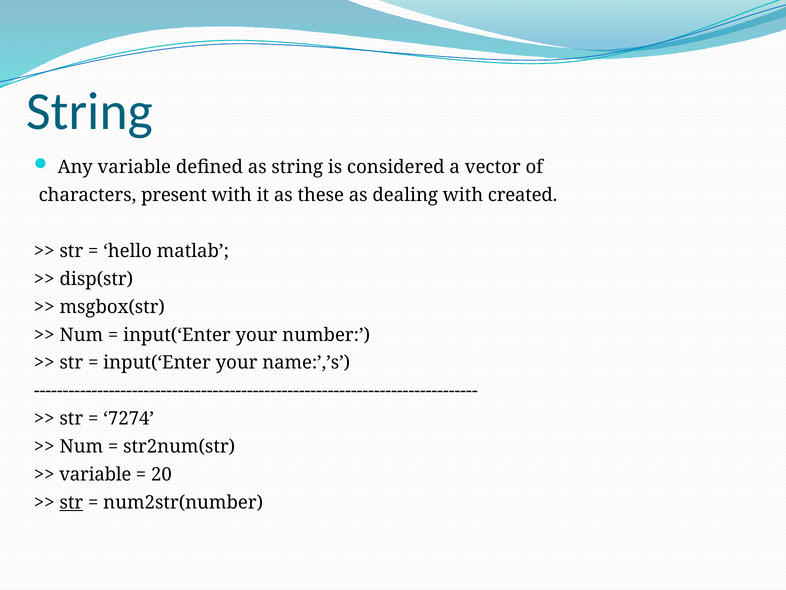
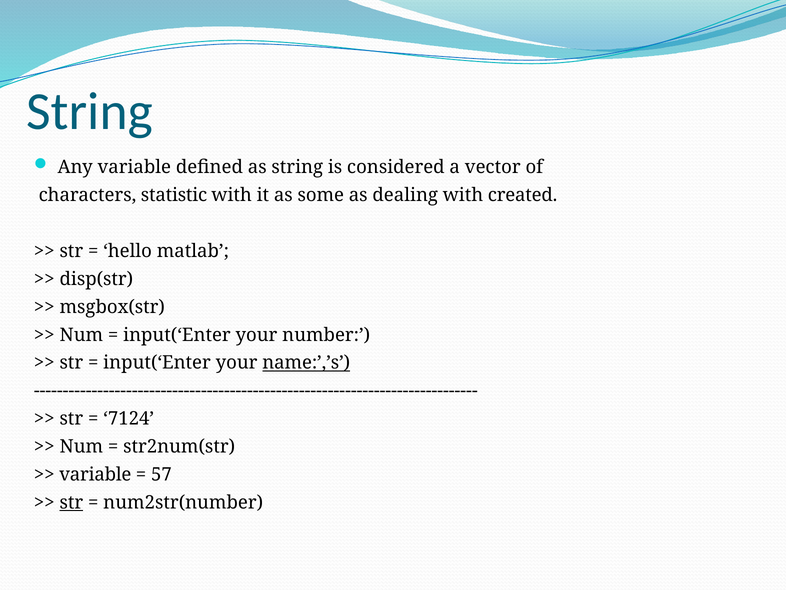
present: present -> statistic
these: these -> some
name:’,’s underline: none -> present
7274: 7274 -> 7124
20: 20 -> 57
